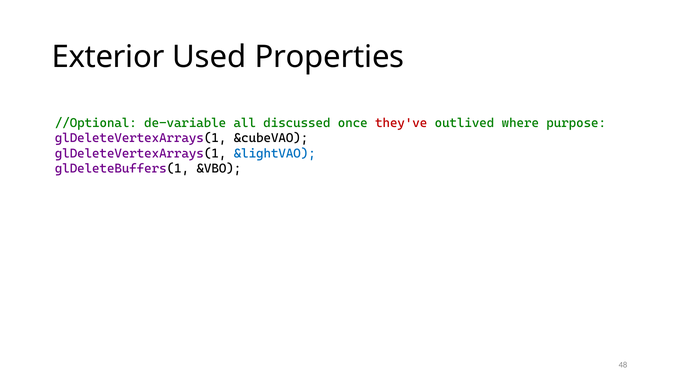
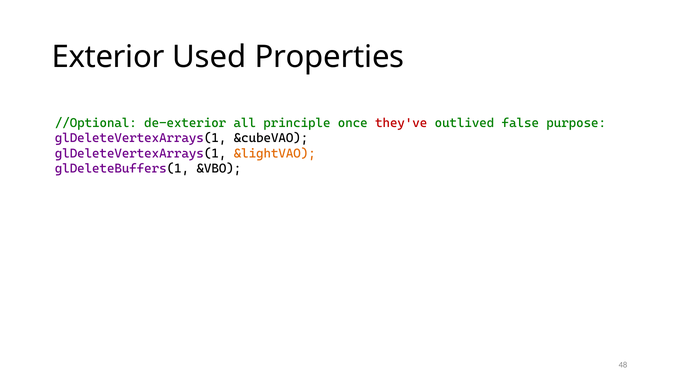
de-variable: de-variable -> de-exterior
discussed: discussed -> principle
where: where -> false
&lightVAO colour: blue -> orange
